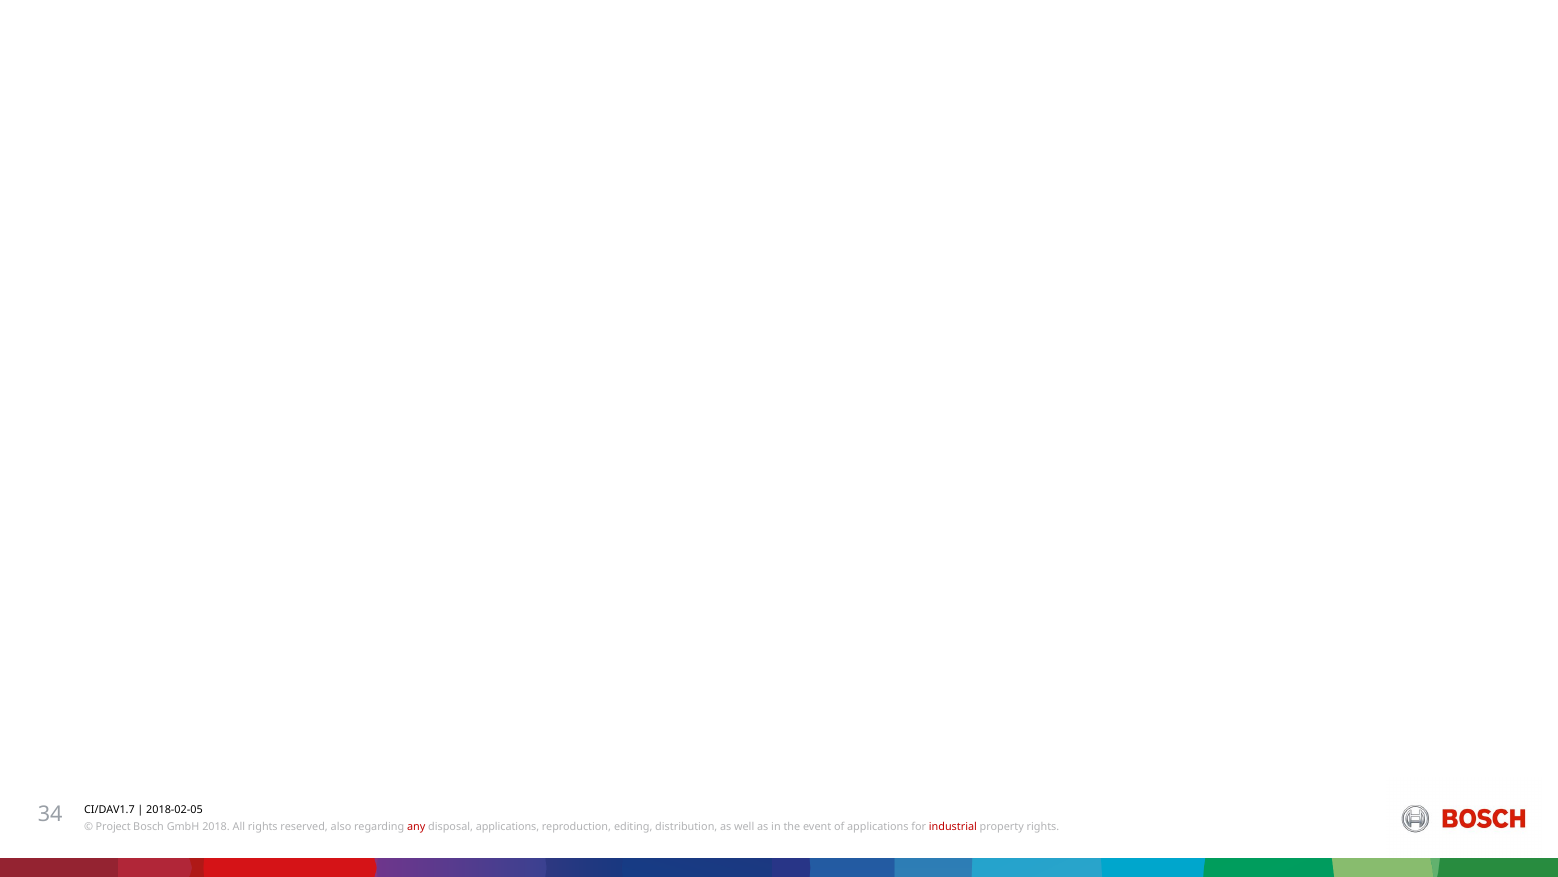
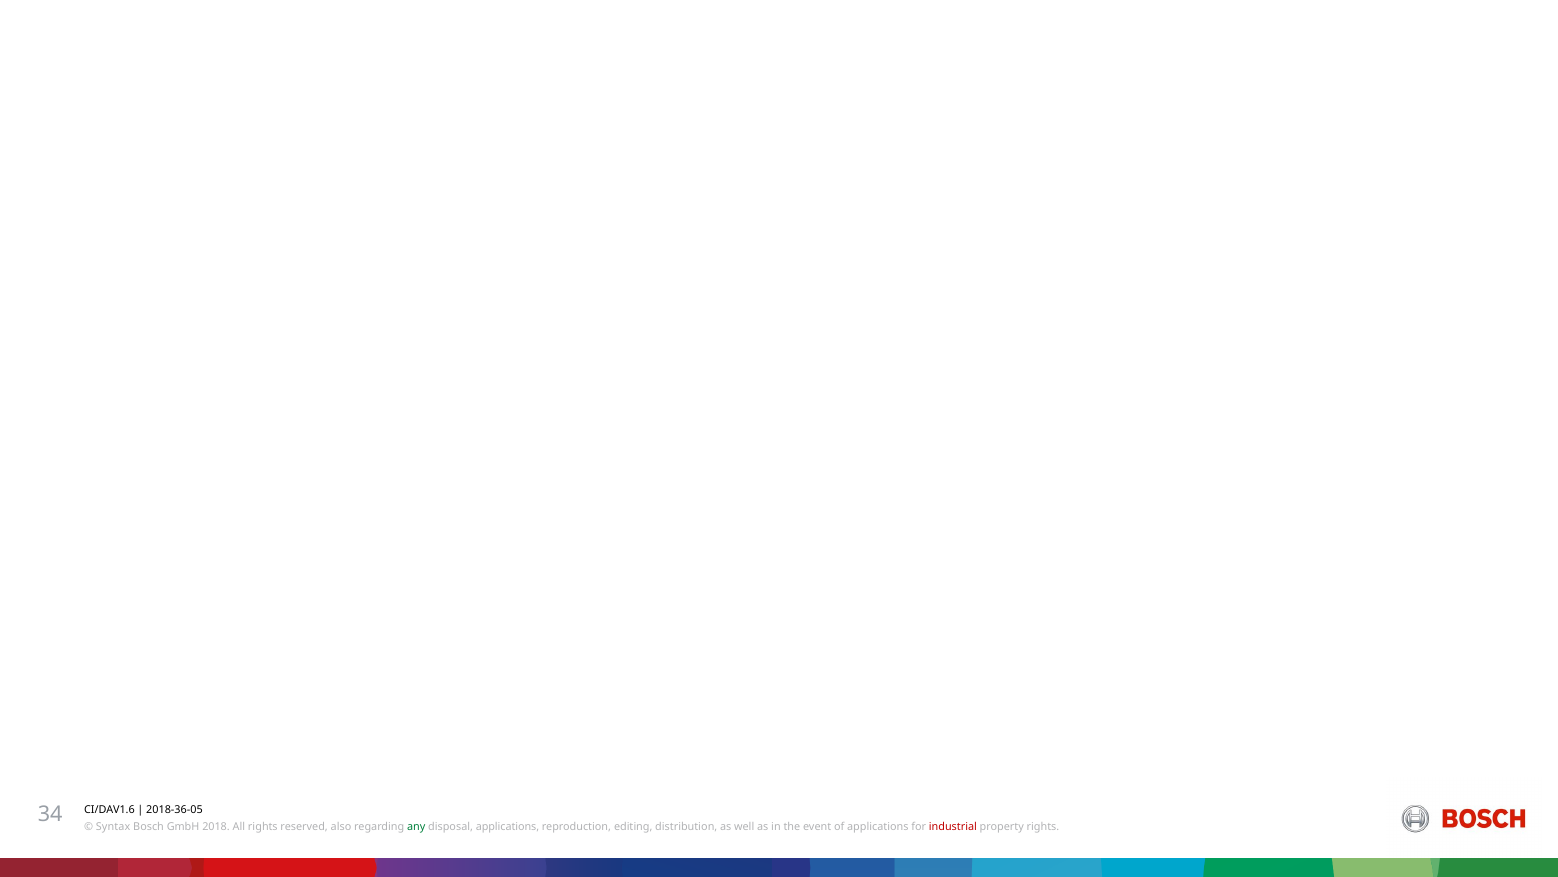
CI/DAV1.7: CI/DAV1.7 -> CI/DAV1.6
2018-02-05: 2018-02-05 -> 2018-36-05
Project: Project -> Syntax
any colour: red -> green
